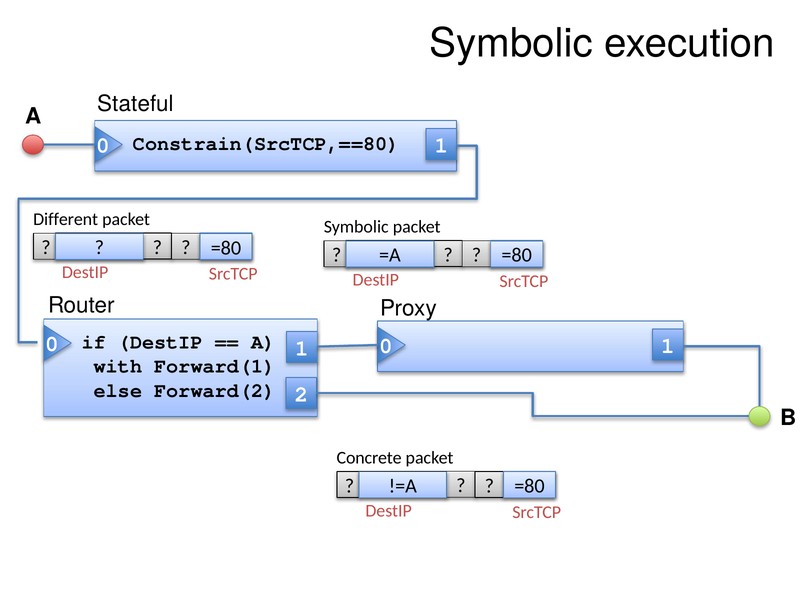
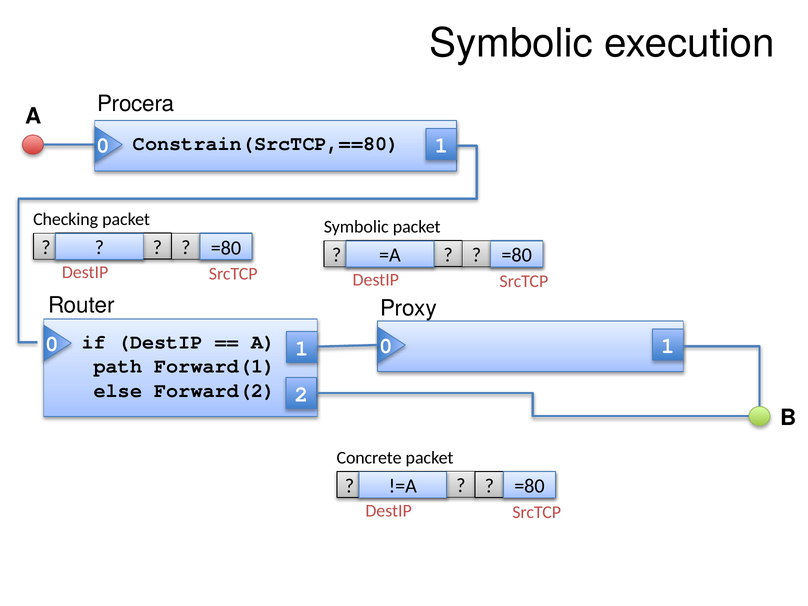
Stateful: Stateful -> Procera
Different: Different -> Checking
with: with -> path
